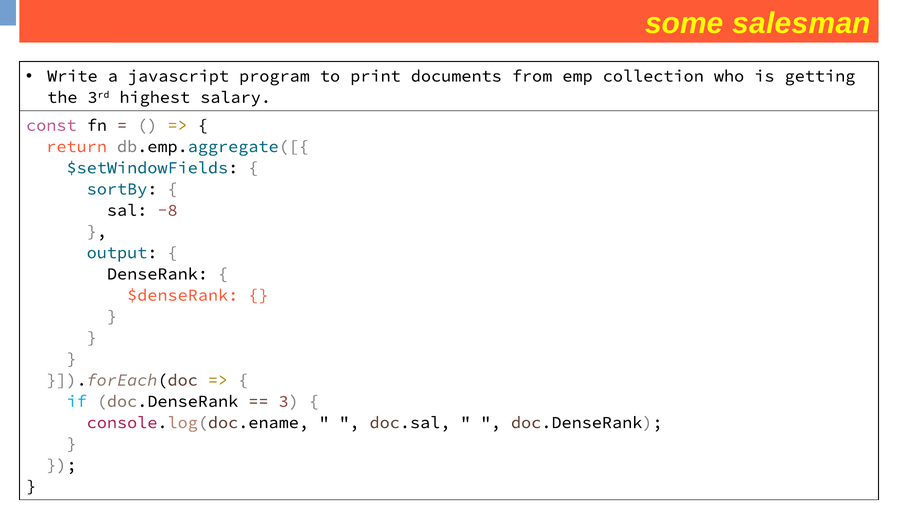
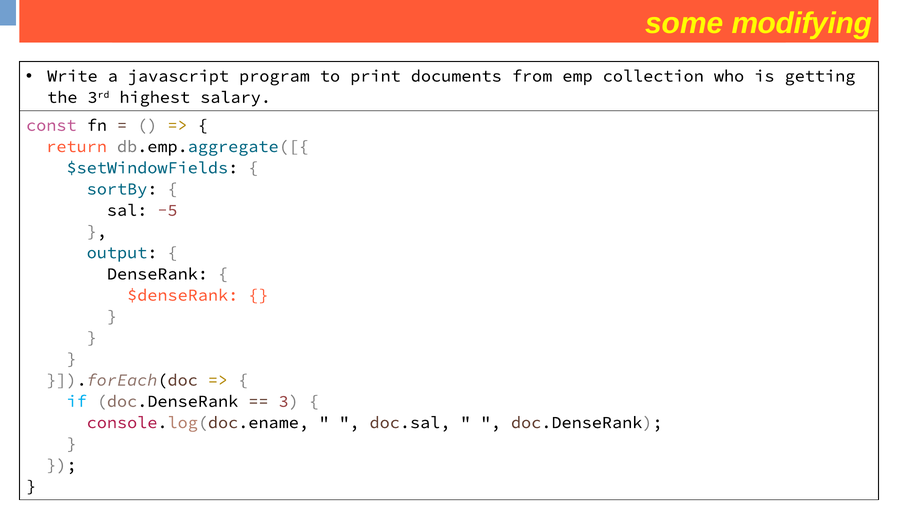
salesman: salesman -> modifying
-8: -8 -> -5
